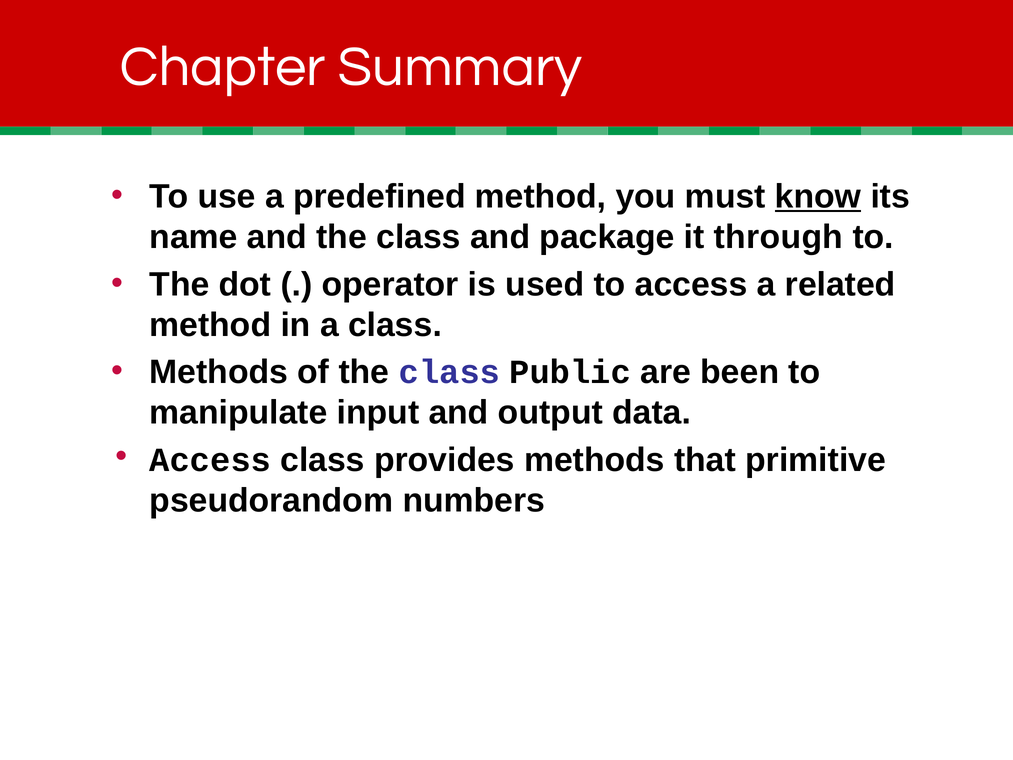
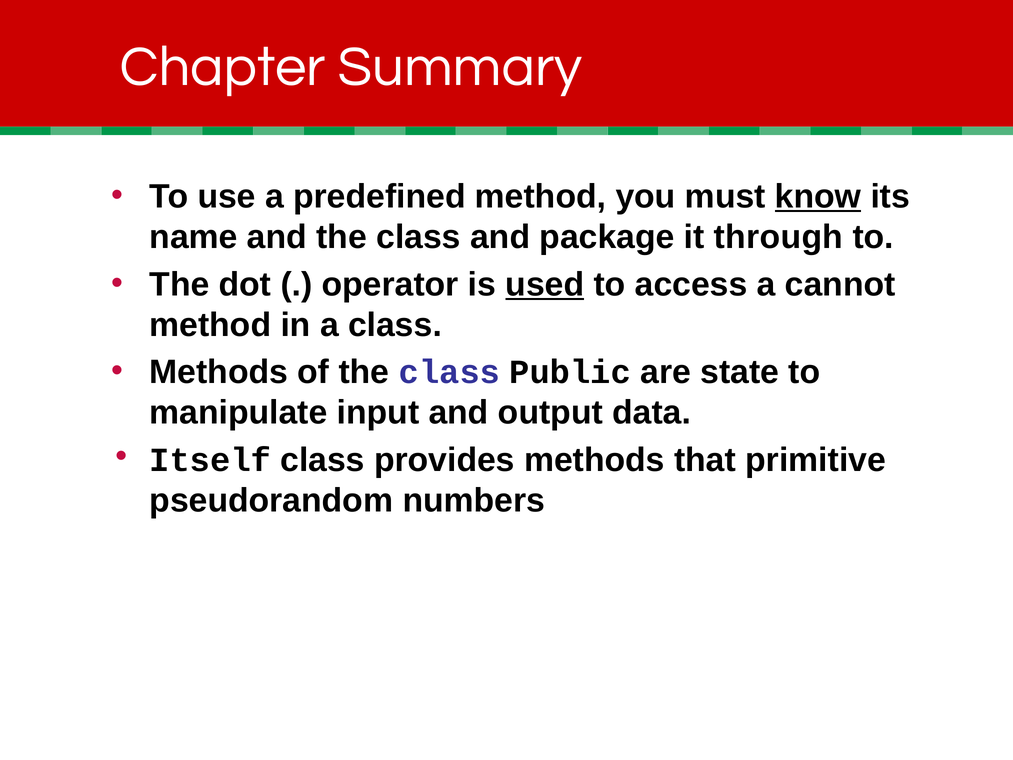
used underline: none -> present
related: related -> cannot
been: been -> state
Access at (210, 460): Access -> Itself
